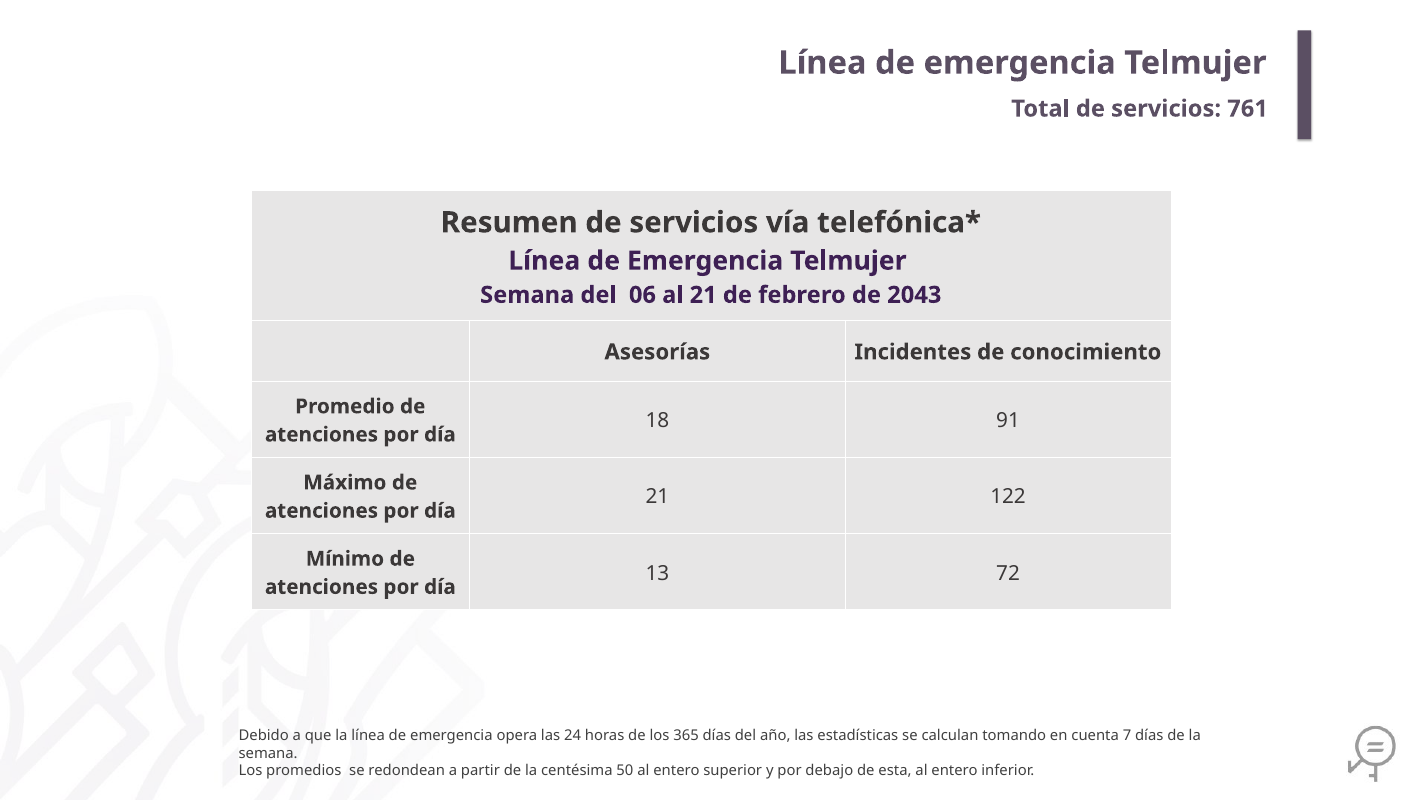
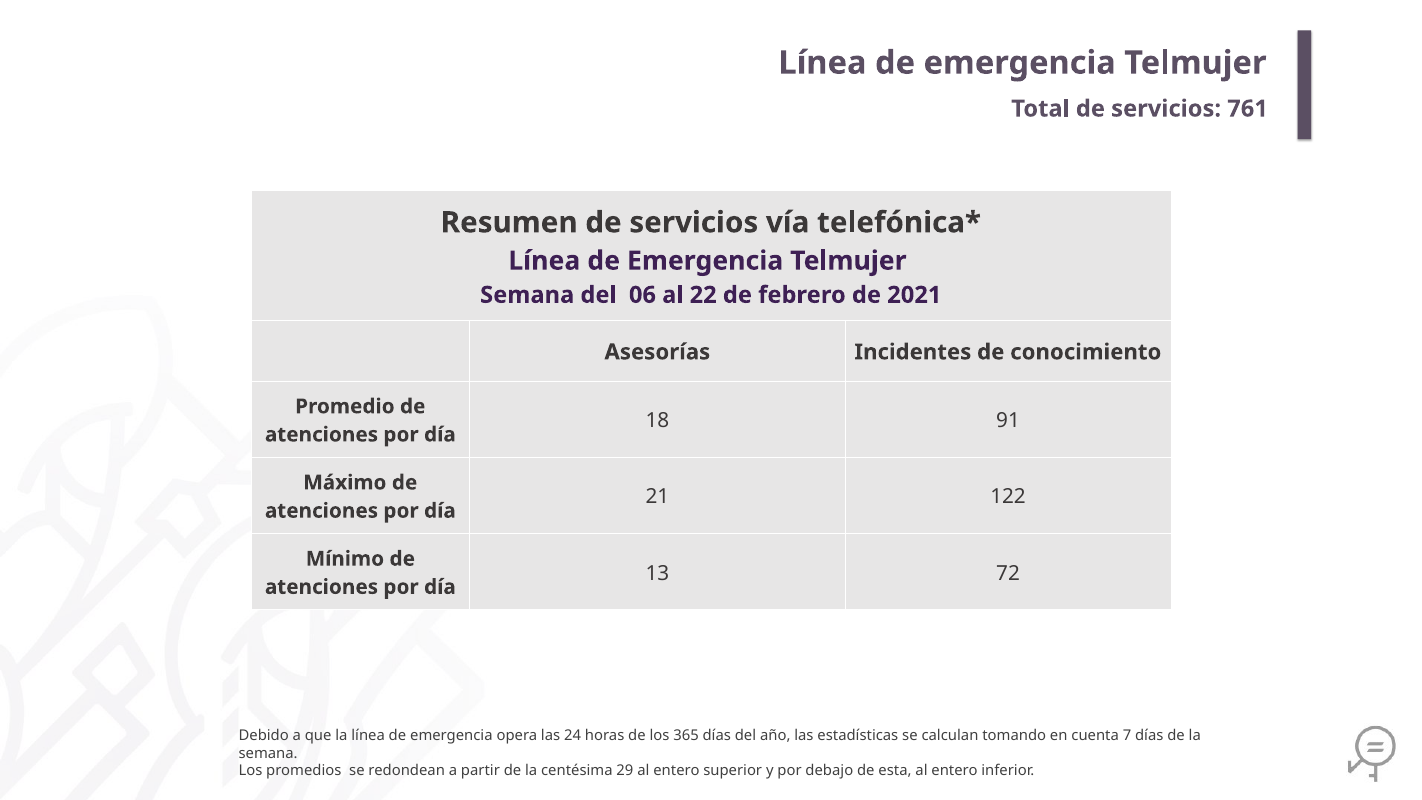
al 21: 21 -> 22
2043: 2043 -> 2021
50: 50 -> 29
